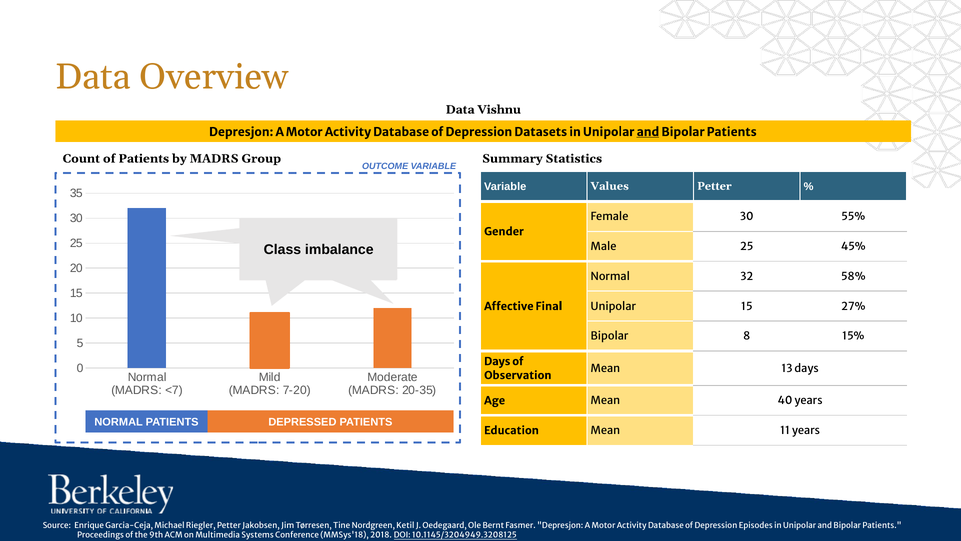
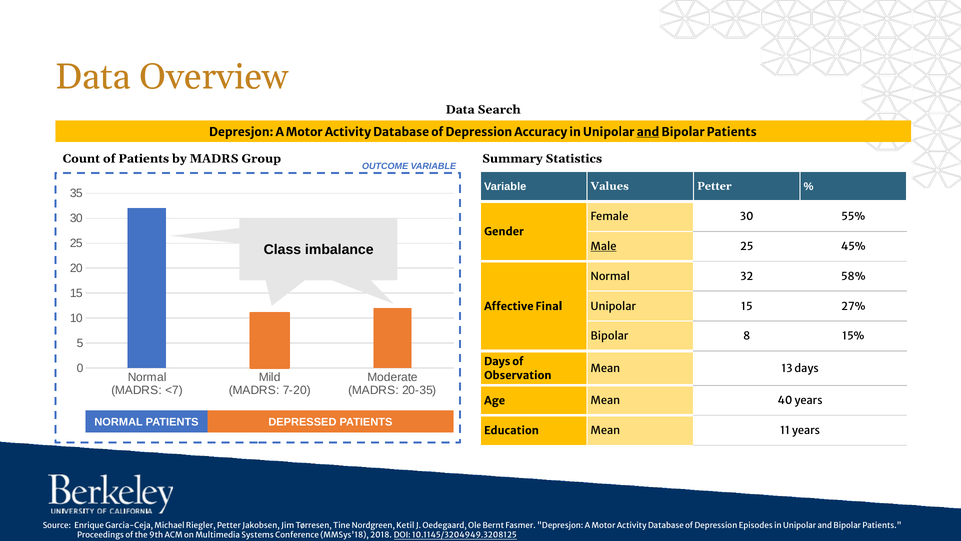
Vishnu: Vishnu -> Search
Datasets: Datasets -> Accuracy
Male underline: none -> present
